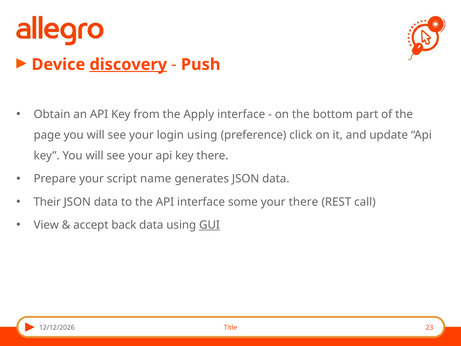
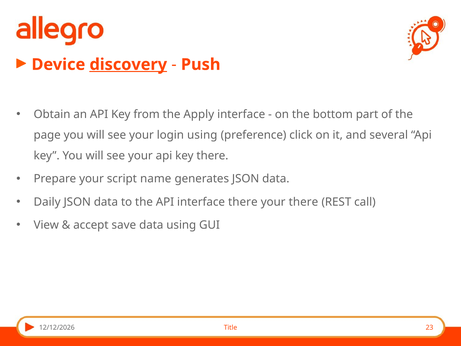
update: update -> several
Their: Their -> Daily
interface some: some -> there
back: back -> save
GUI underline: present -> none
